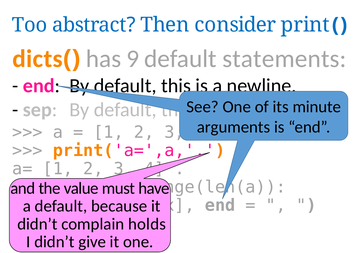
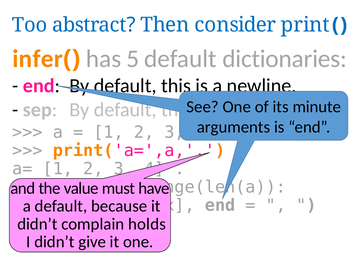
dicts: dicts -> infer
9: 9 -> 5
statements: statements -> dictionaries
